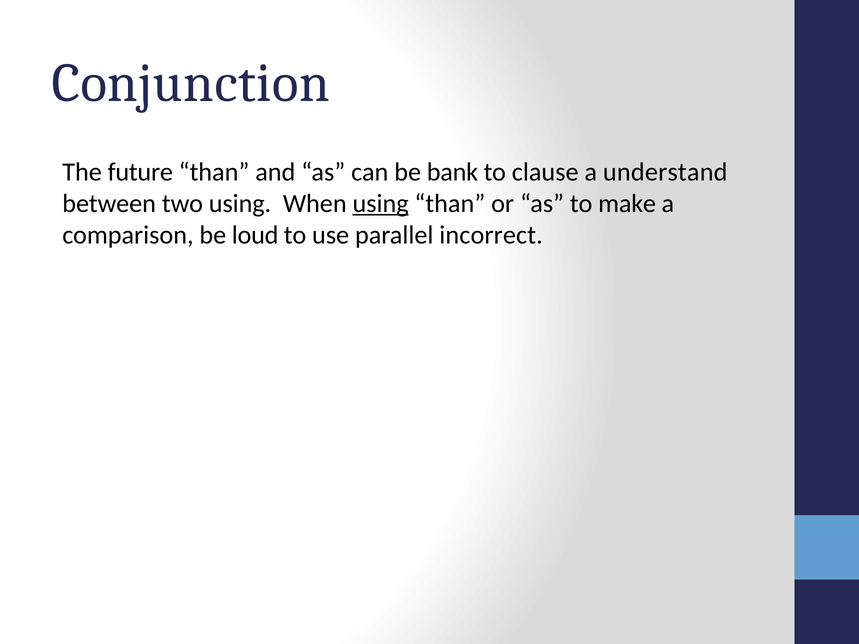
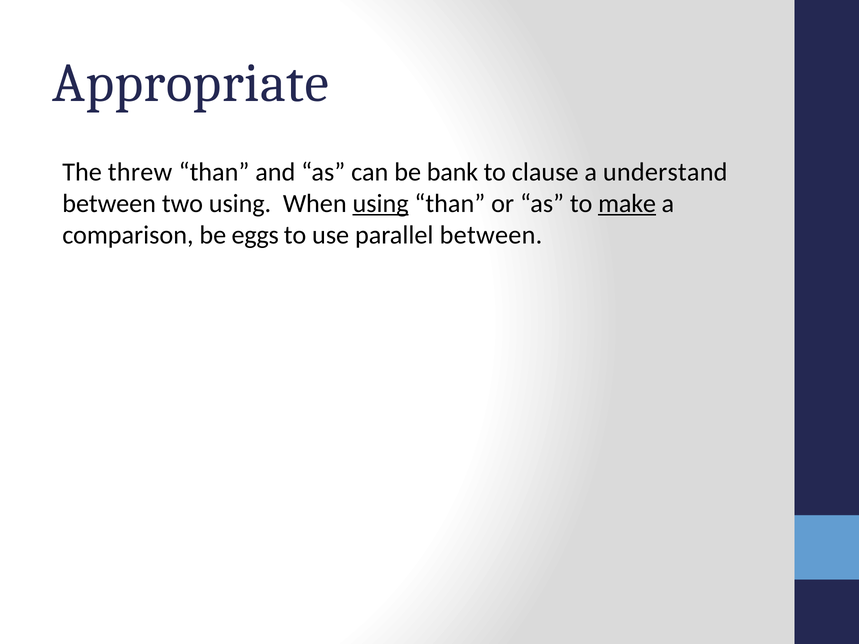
Conjunction: Conjunction -> Appropriate
future: future -> threw
make underline: none -> present
loud: loud -> eggs
parallel incorrect: incorrect -> between
